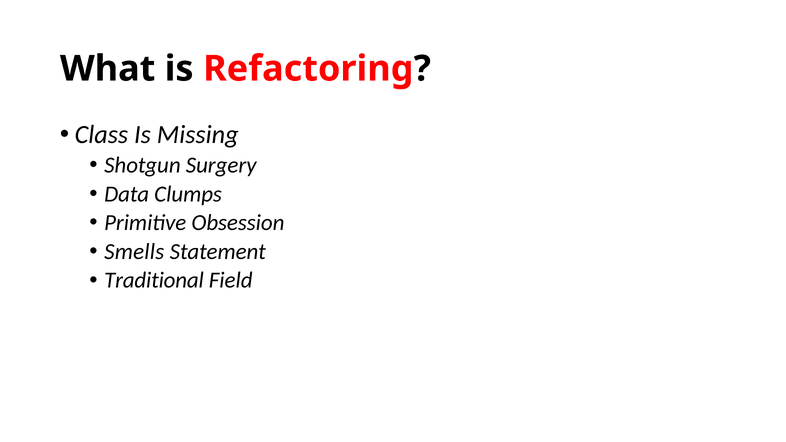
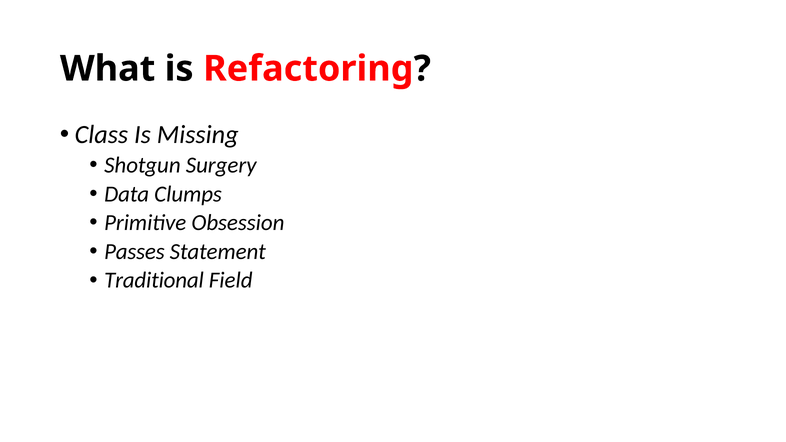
Smells: Smells -> Passes
